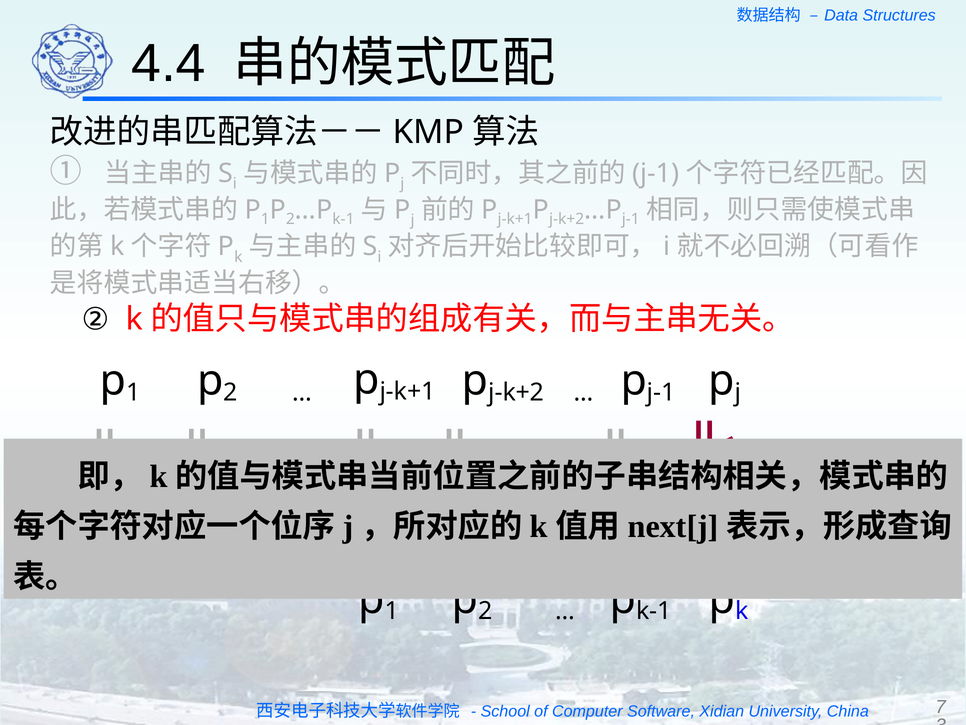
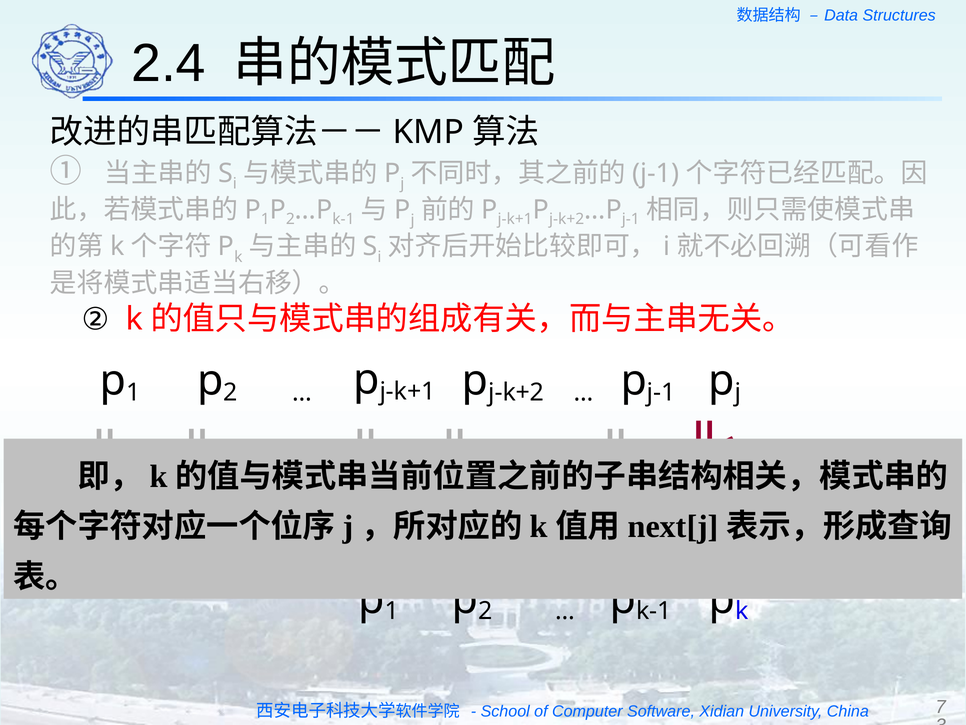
4.4: 4.4 -> 2.4
